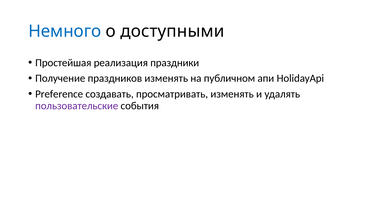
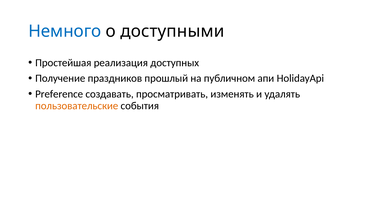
праздники: праздники -> доступных
праздников изменять: изменять -> прошлый
пользовательские colour: purple -> orange
